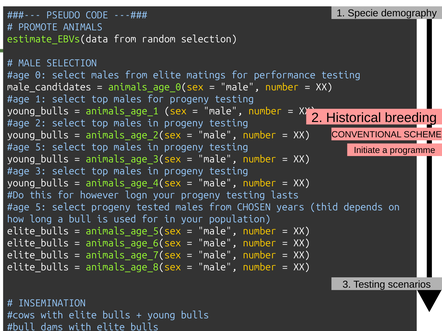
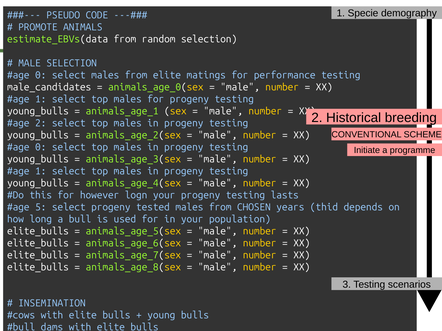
5 at (41, 147): 5 -> 0
3 at (41, 171): 3 -> 1
